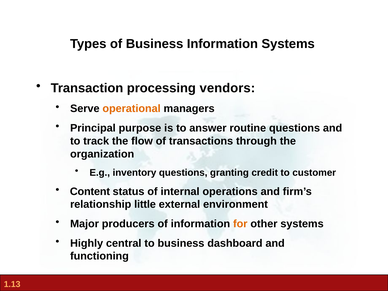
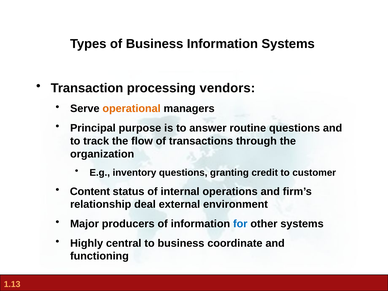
little: little -> deal
for colour: orange -> blue
dashboard: dashboard -> coordinate
